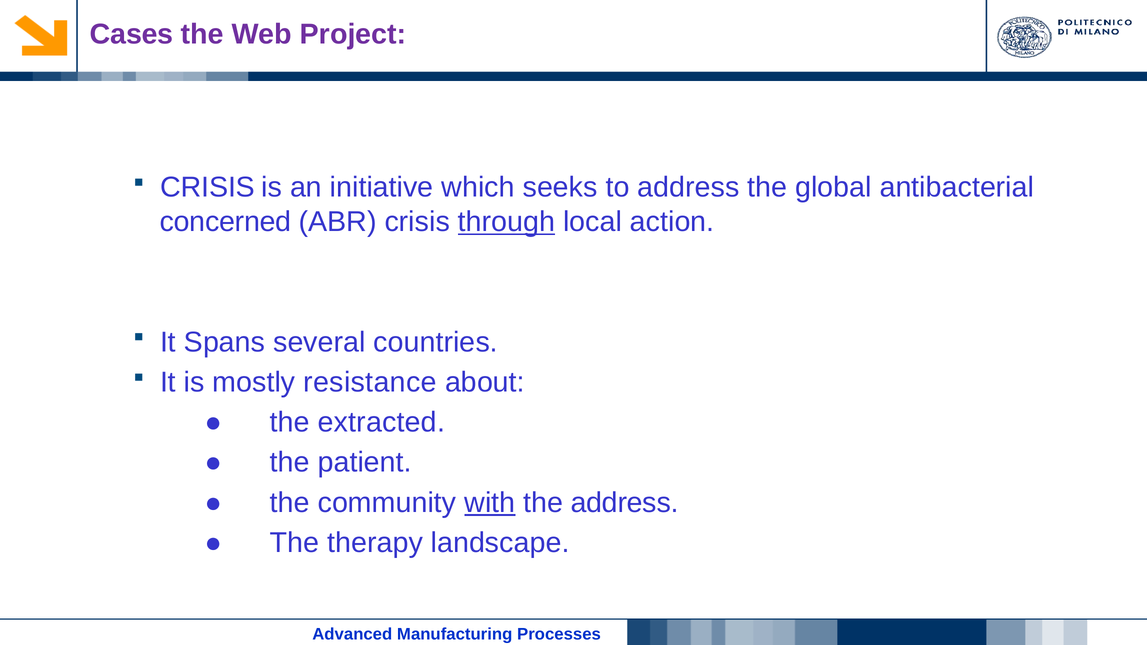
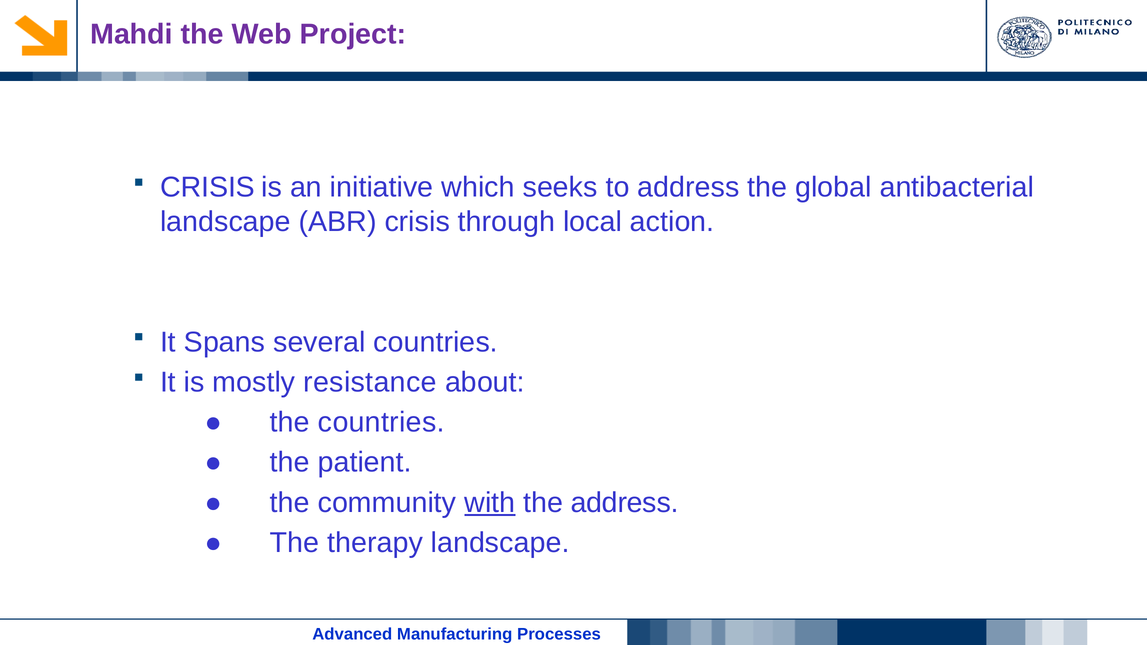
Cases: Cases -> Mahdi
concerned at (226, 222): concerned -> landscape
through underline: present -> none
the extracted: extracted -> countries
